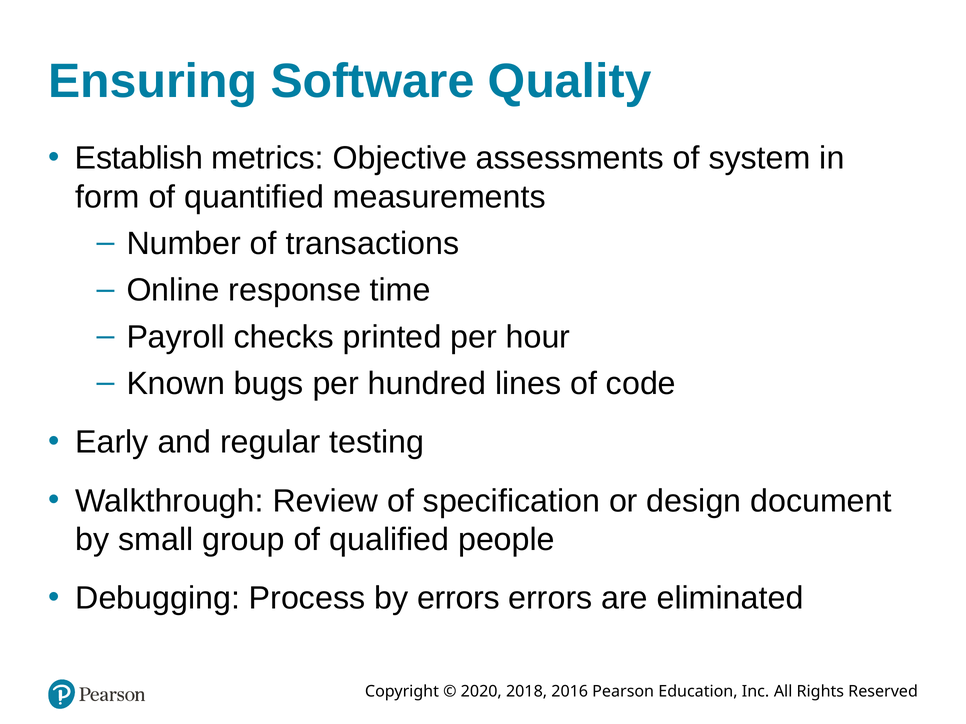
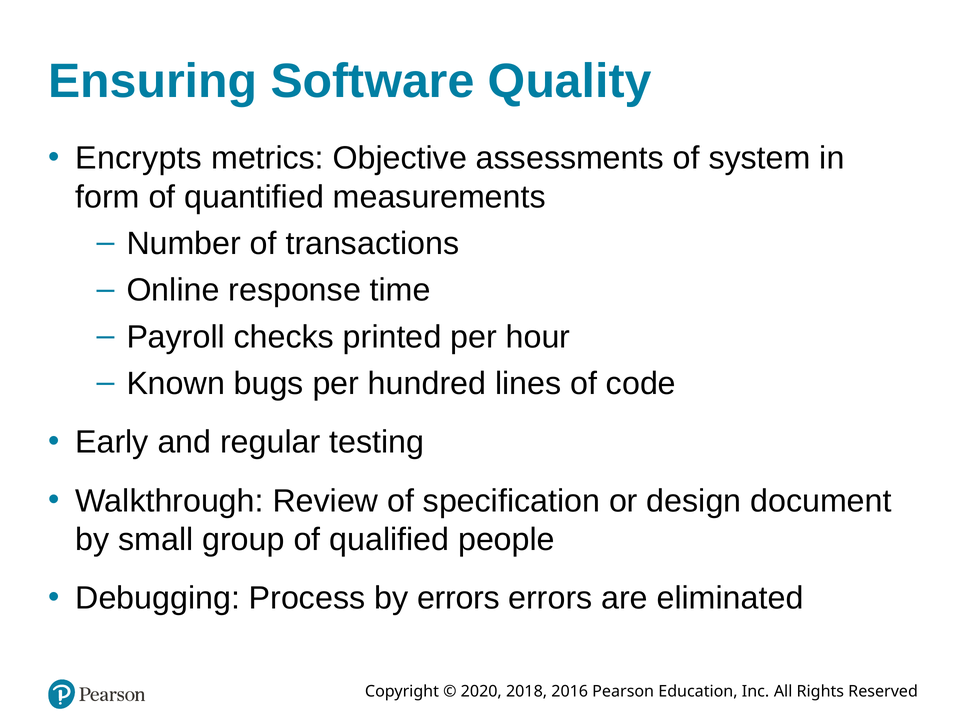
Establish: Establish -> Encrypts
